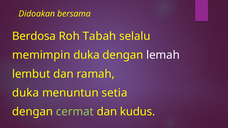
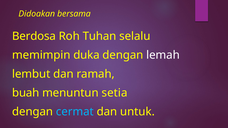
Tabah: Tabah -> Tuhan
duka at (26, 93): duka -> buah
cermat colour: light green -> light blue
kudus: kudus -> untuk
